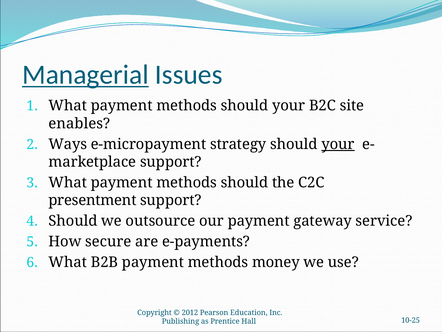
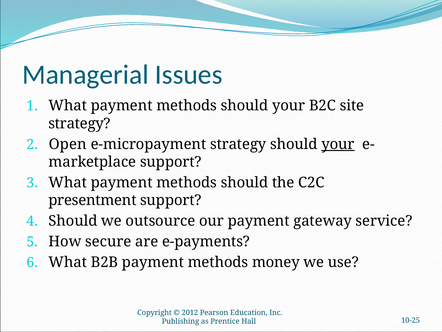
Managerial underline: present -> none
enables at (79, 123): enables -> strategy
Ways: Ways -> Open
